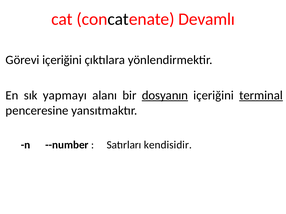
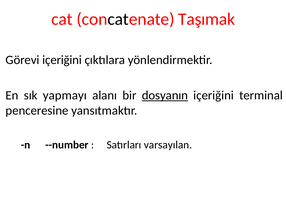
Devamlı: Devamlı -> Taşımak
terminal underline: present -> none
kendisidir: kendisidir -> varsayılan
